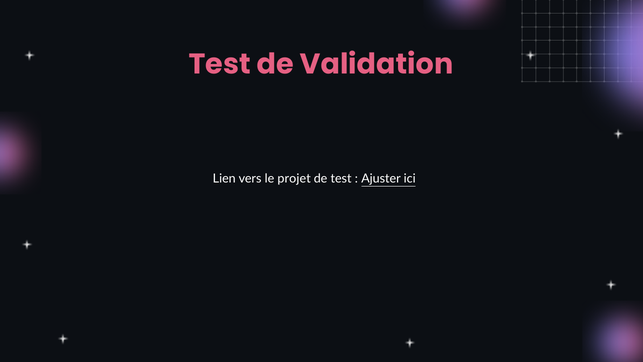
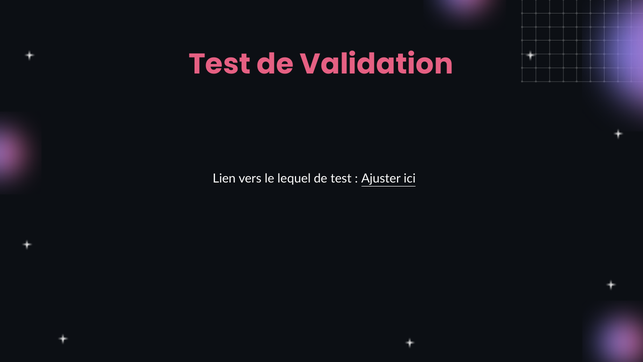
projet: projet -> lequel
